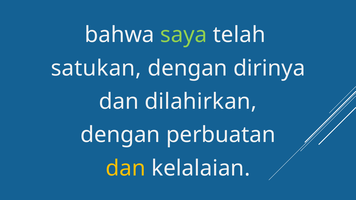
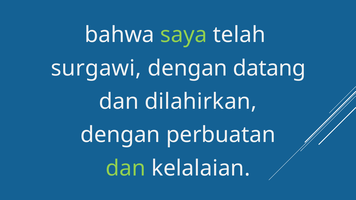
satukan: satukan -> surgawi
dirinya: dirinya -> datang
dan at (126, 168) colour: yellow -> light green
